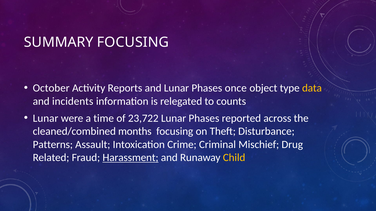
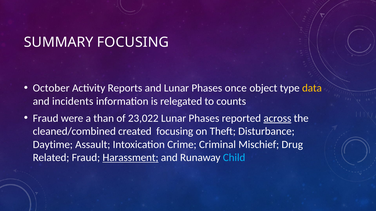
Lunar at (46, 118): Lunar -> Fraud
time: time -> than
23,722: 23,722 -> 23,022
across underline: none -> present
months: months -> created
Patterns: Patterns -> Daytime
Child colour: yellow -> light blue
